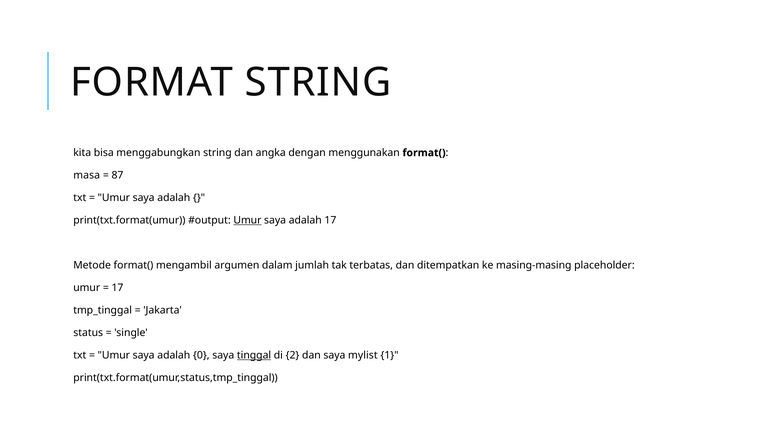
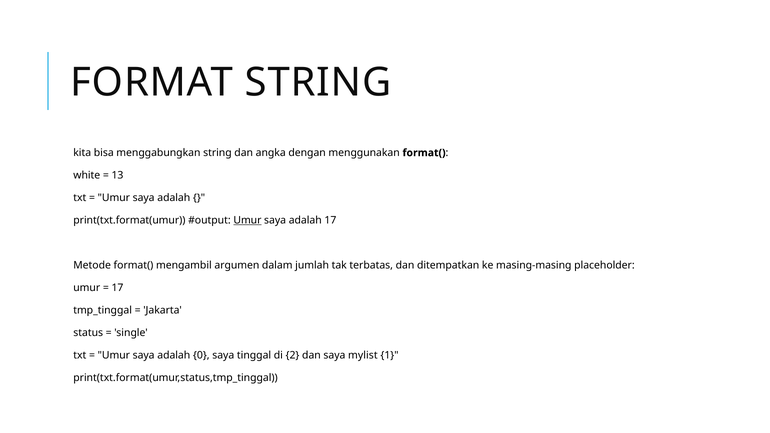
masa: masa -> white
87: 87 -> 13
tinggal underline: present -> none
